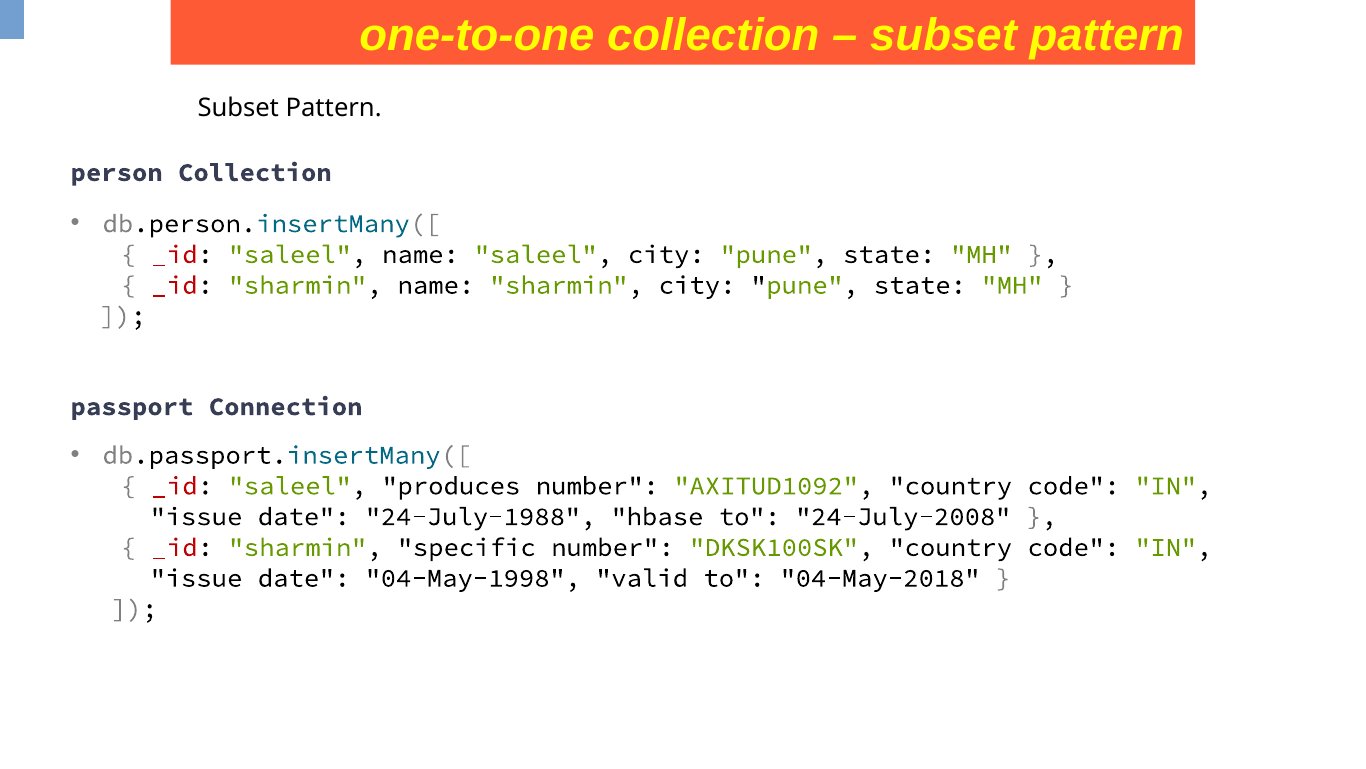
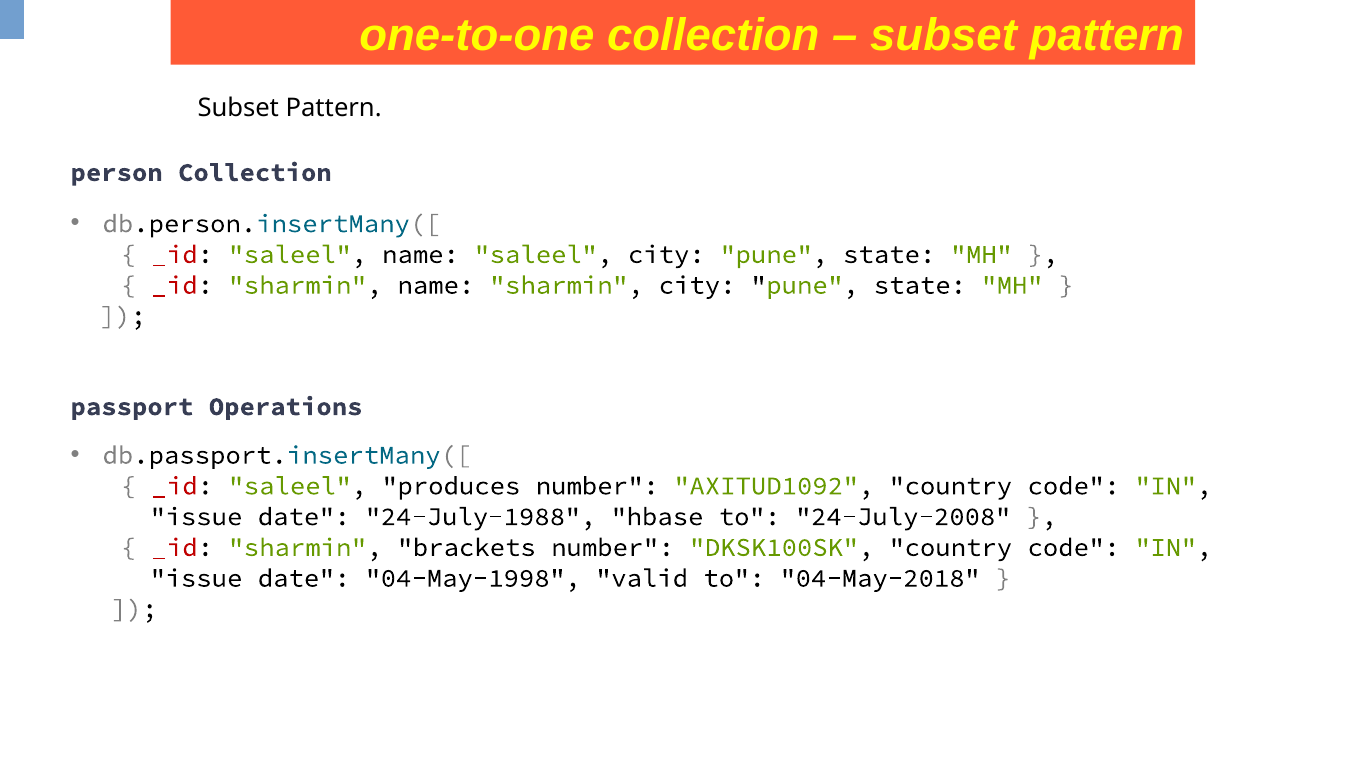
Connection: Connection -> Operations
specific: specific -> brackets
